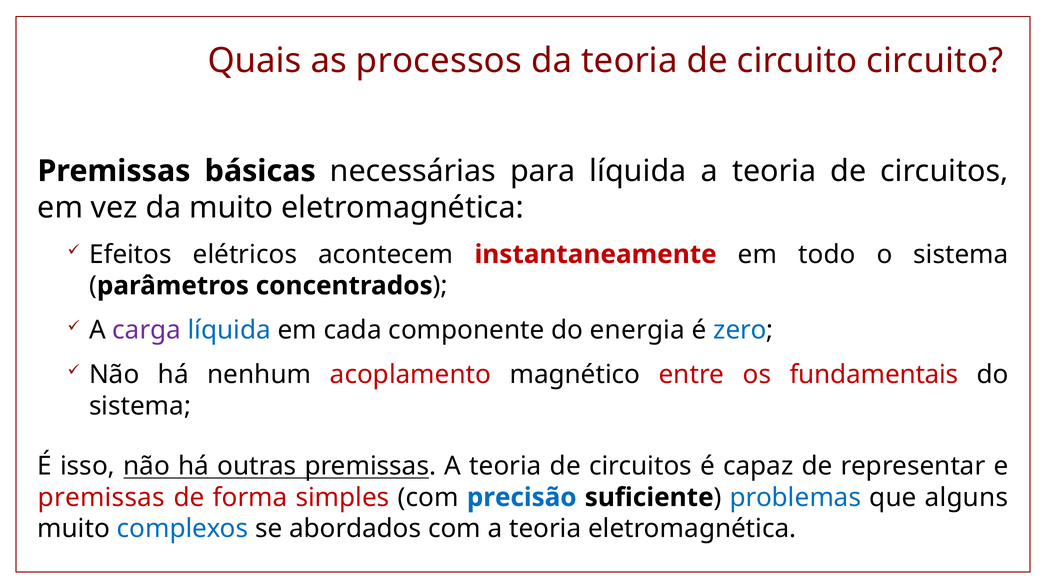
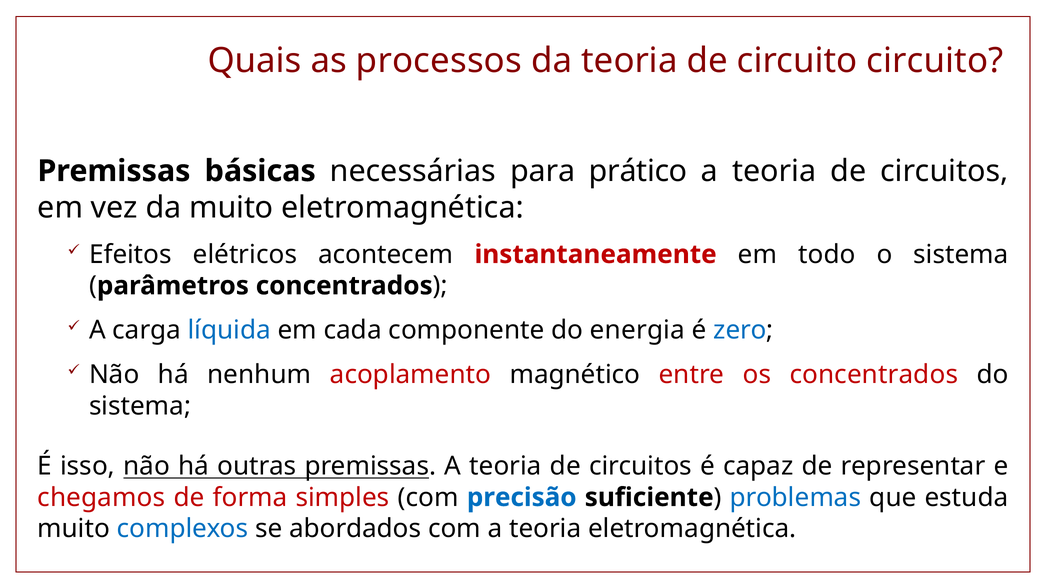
para líquida: líquida -> prático
carga colour: purple -> black
os fundamentais: fundamentais -> concentrados
premissas at (101, 498): premissas -> chegamos
alguns: alguns -> estuda
